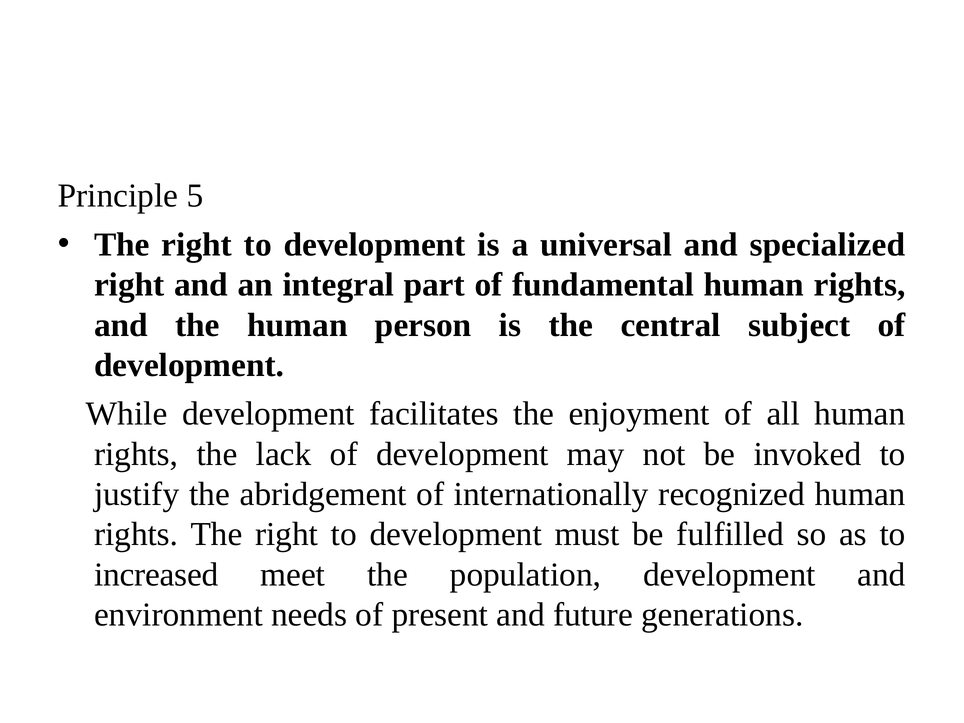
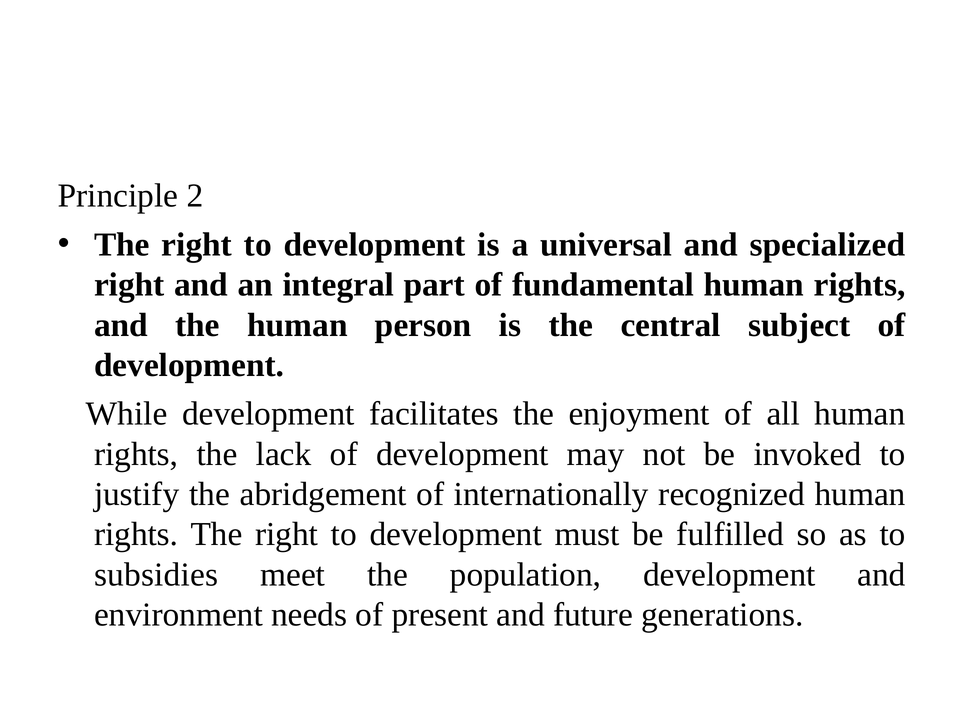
5: 5 -> 2
increased: increased -> subsidies
